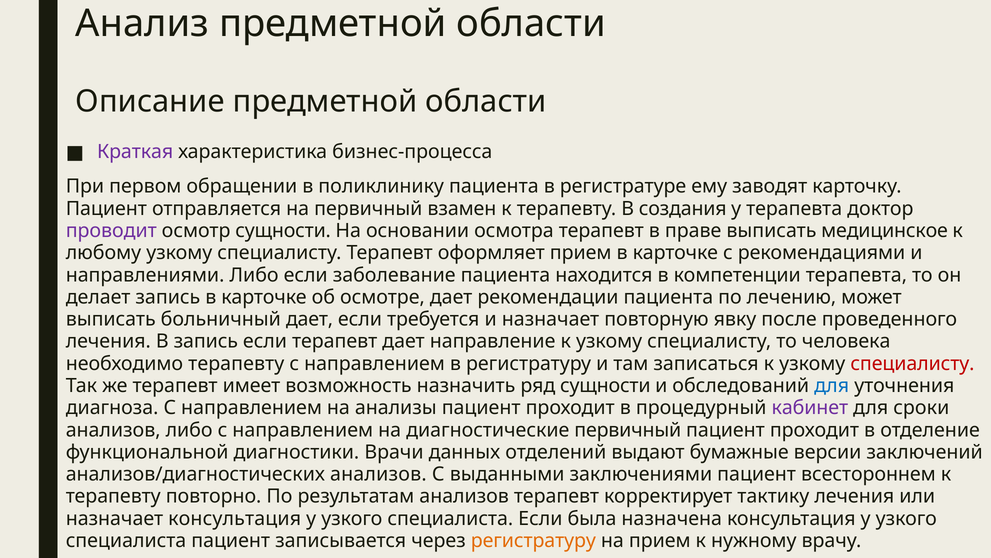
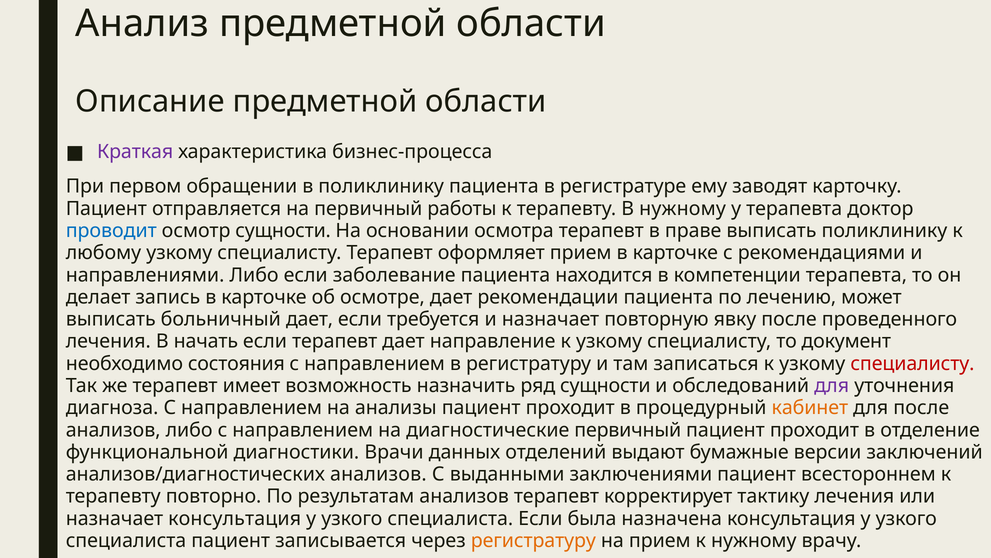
взамен: взамен -> работы
В создания: создания -> нужному
проводит colour: purple -> blue
выписать медицинское: медицинское -> поликлинику
В запись: запись -> начать
человека: человека -> документ
необходимо терапевту: терапевту -> состояния
для at (832, 385) colour: blue -> purple
кабинет colour: purple -> orange
для сроки: сроки -> после
